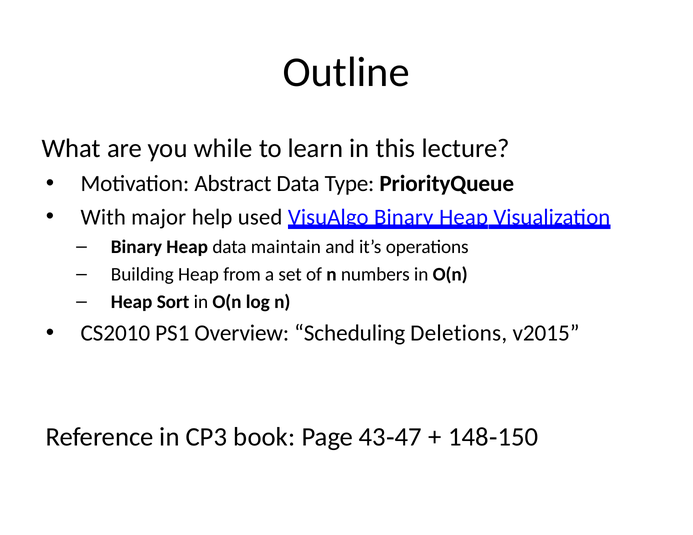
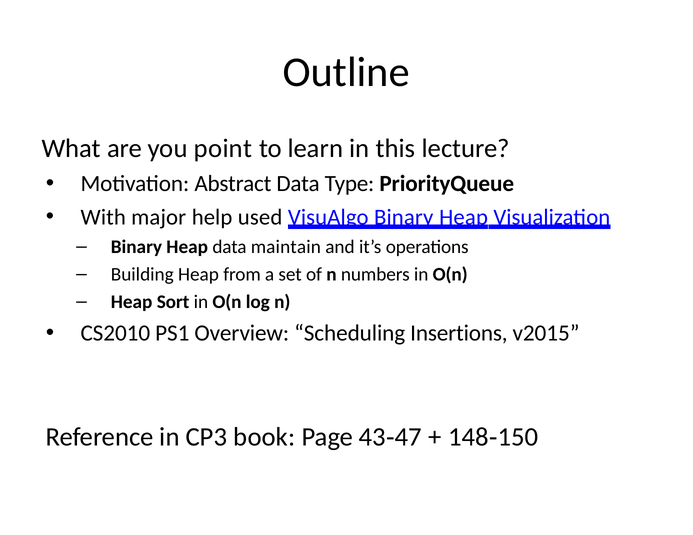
while: while -> point
Deletions: Deletions -> Insertions
